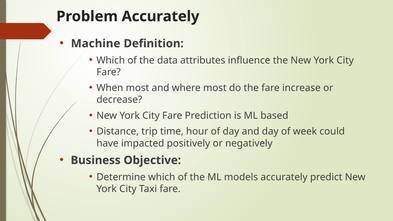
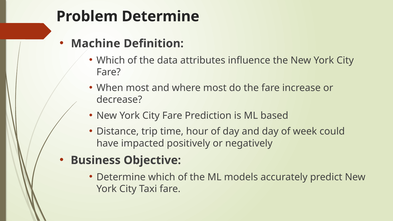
Problem Accurately: Accurately -> Determine
